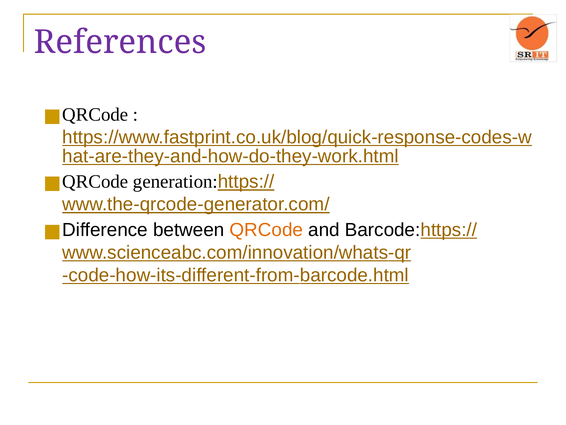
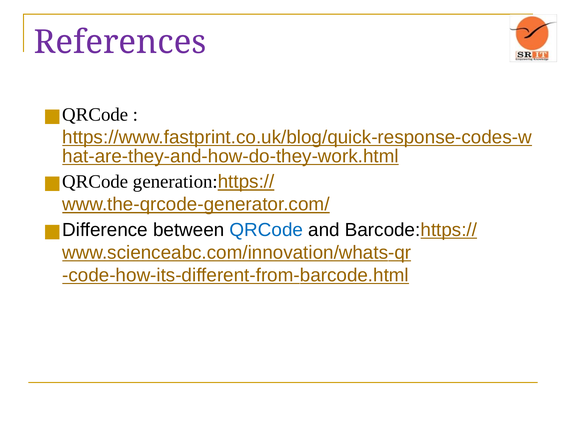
QRCode colour: orange -> blue
